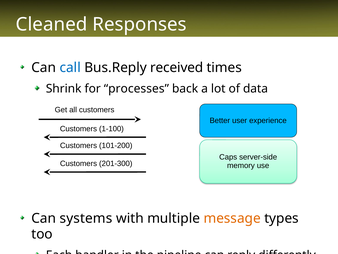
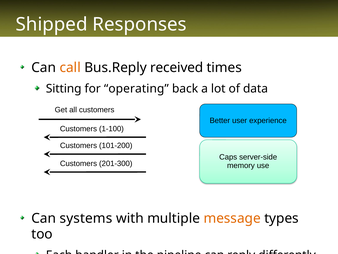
Cleaned: Cleaned -> Shipped
call colour: blue -> orange
Shrink: Shrink -> Sitting
processes: processes -> operating
